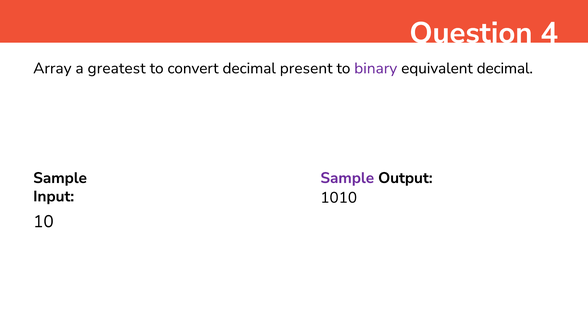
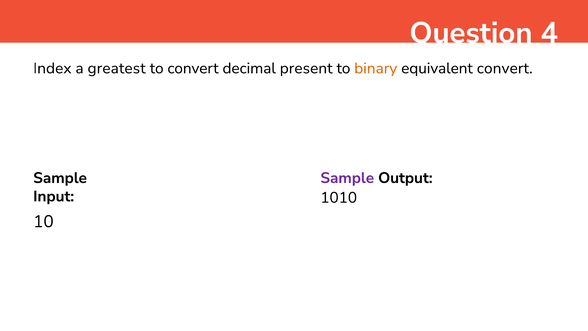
Array: Array -> Index
binary colour: purple -> orange
equivalent decimal: decimal -> convert
